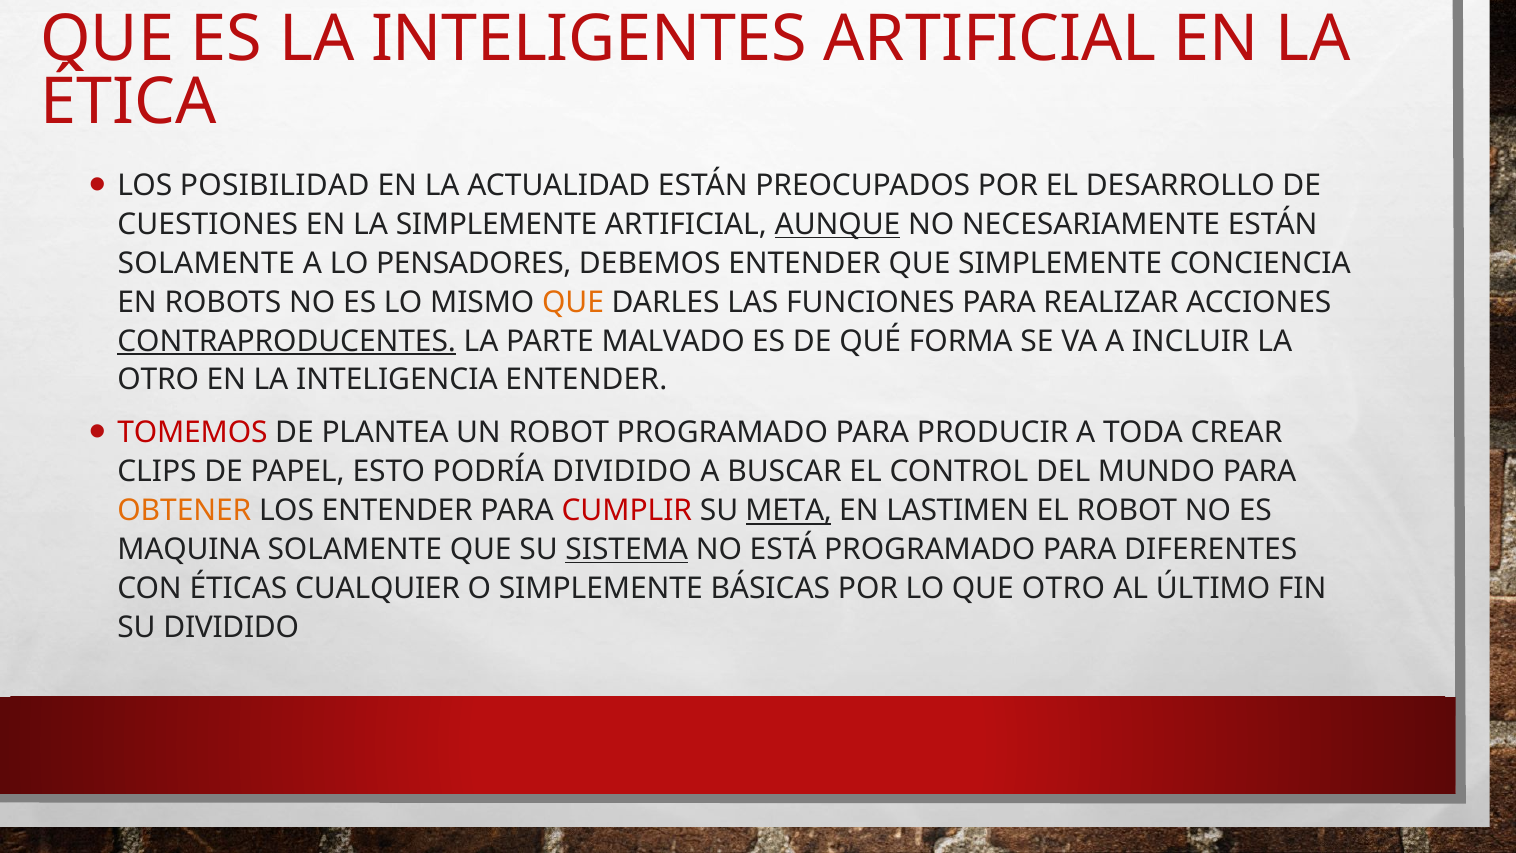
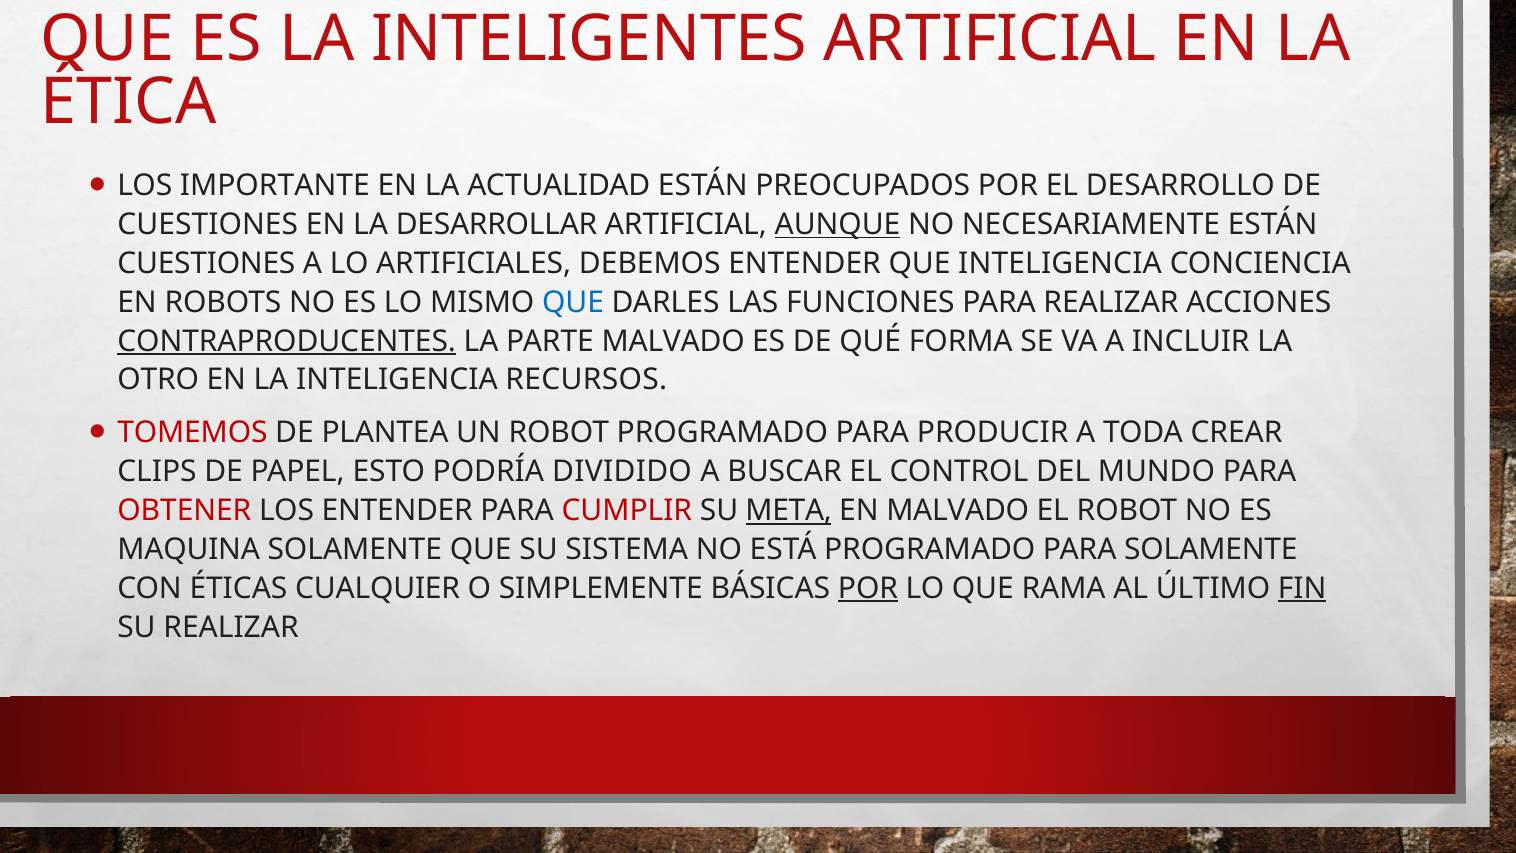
POSIBILIDAD: POSIBILIDAD -> IMPORTANTE
LA SIMPLEMENTE: SIMPLEMENTE -> DESARROLLAR
SOLAMENTE at (206, 263): SOLAMENTE -> CUESTIONES
PENSADORES: PENSADORES -> ARTIFICIALES
QUE SIMPLEMENTE: SIMPLEMENTE -> INTELIGENCIA
QUE at (573, 302) colour: orange -> blue
INTELIGENCIA ENTENDER: ENTENDER -> RECURSOS
OBTENER colour: orange -> red
EN LASTIMEN: LASTIMEN -> MALVADO
SISTEMA underline: present -> none
PARA DIFERENTES: DIFERENTES -> SOLAMENTE
POR at (868, 588) underline: none -> present
QUE OTRO: OTRO -> RAMA
FIN underline: none -> present
SU DIVIDIDO: DIVIDIDO -> REALIZAR
